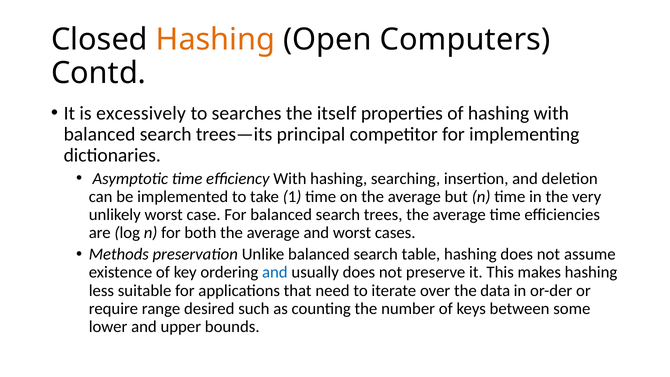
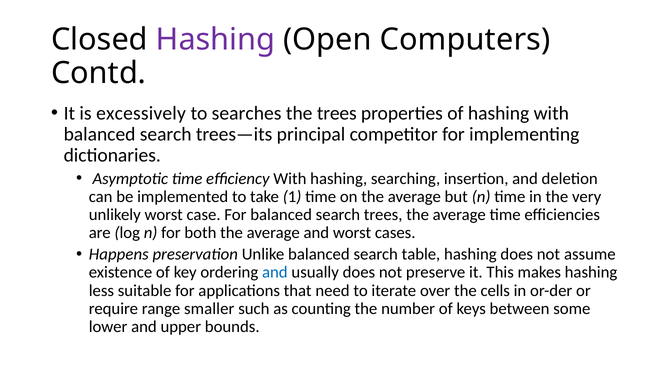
Hashing at (216, 40) colour: orange -> purple
the itself: itself -> trees
Methods: Methods -> Happens
data: data -> cells
desired: desired -> smaller
